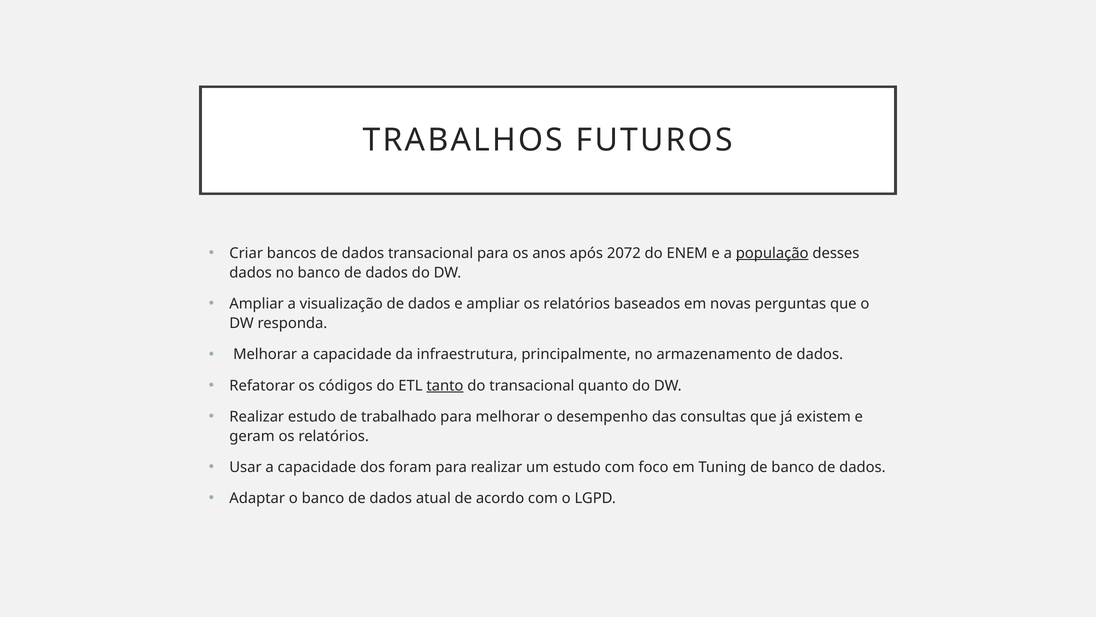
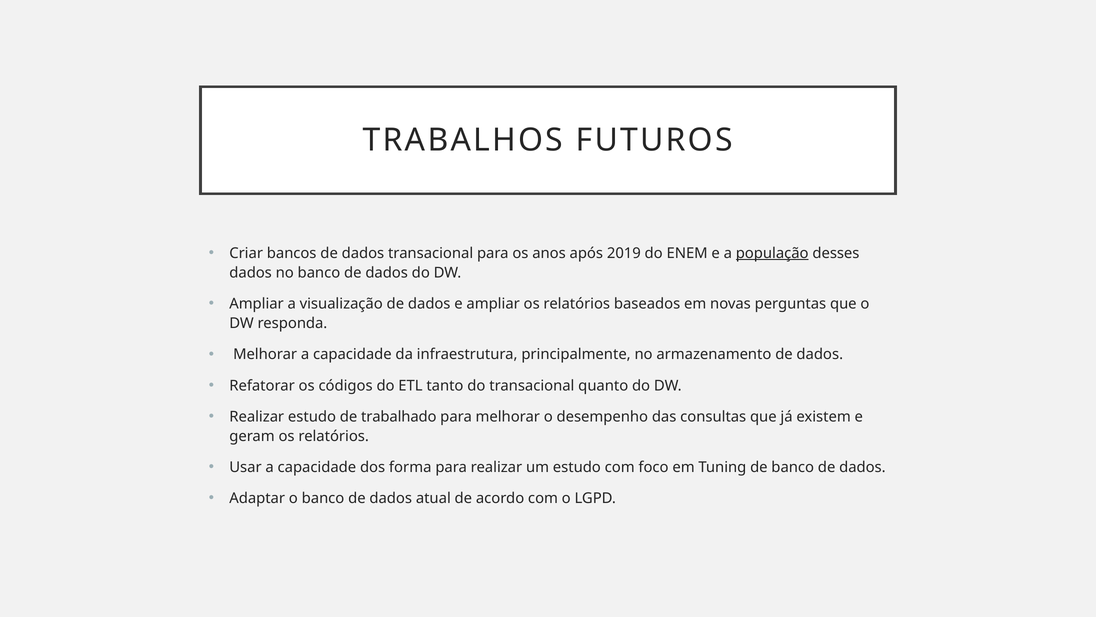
2072: 2072 -> 2019
tanto underline: present -> none
foram: foram -> forma
